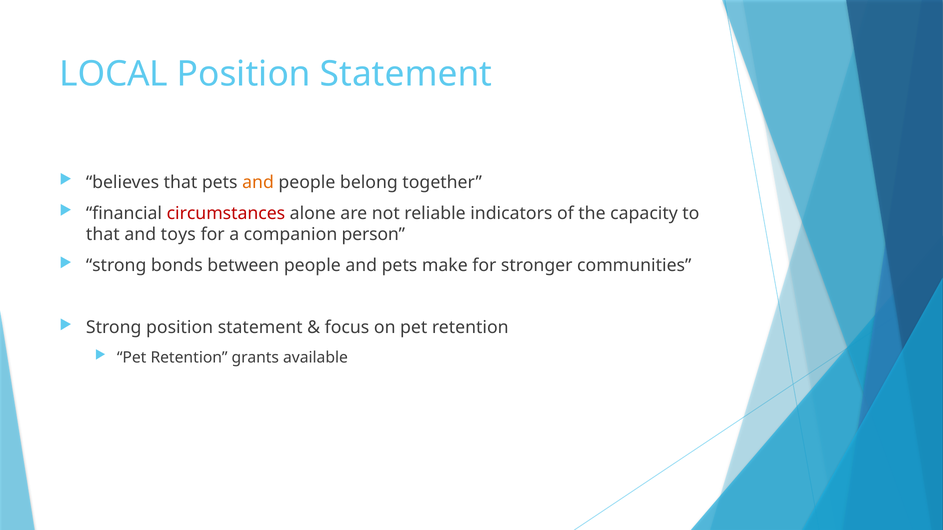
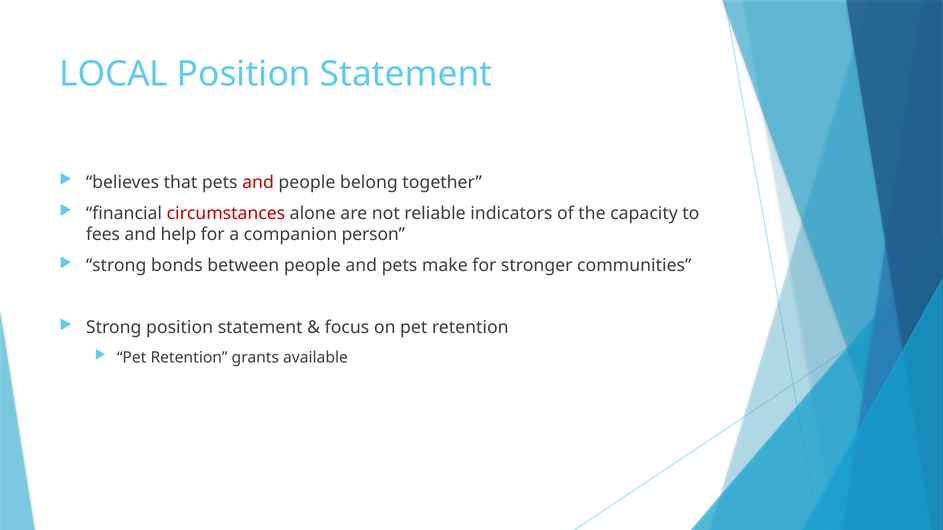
and at (258, 183) colour: orange -> red
that at (103, 235): that -> fees
toys: toys -> help
